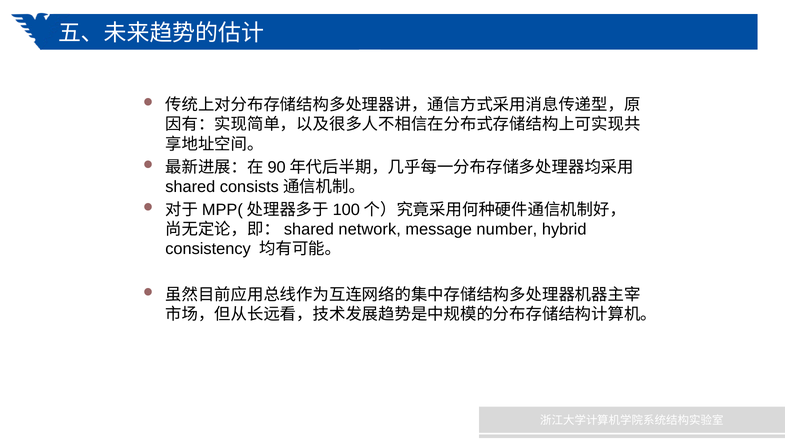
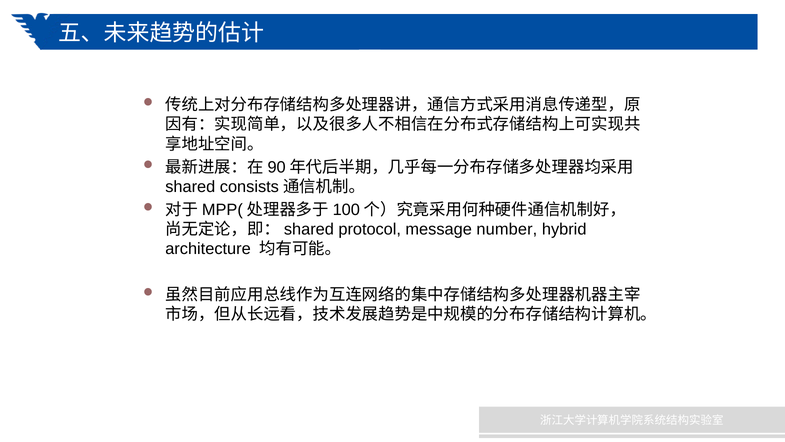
network: network -> protocol
consistency: consistency -> architecture
